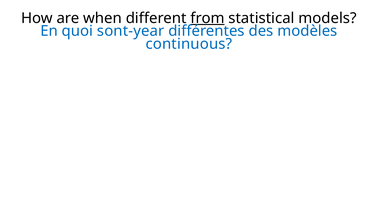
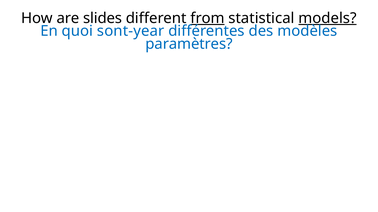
when: when -> slides
models underline: none -> present
continuous: continuous -> paramètres
